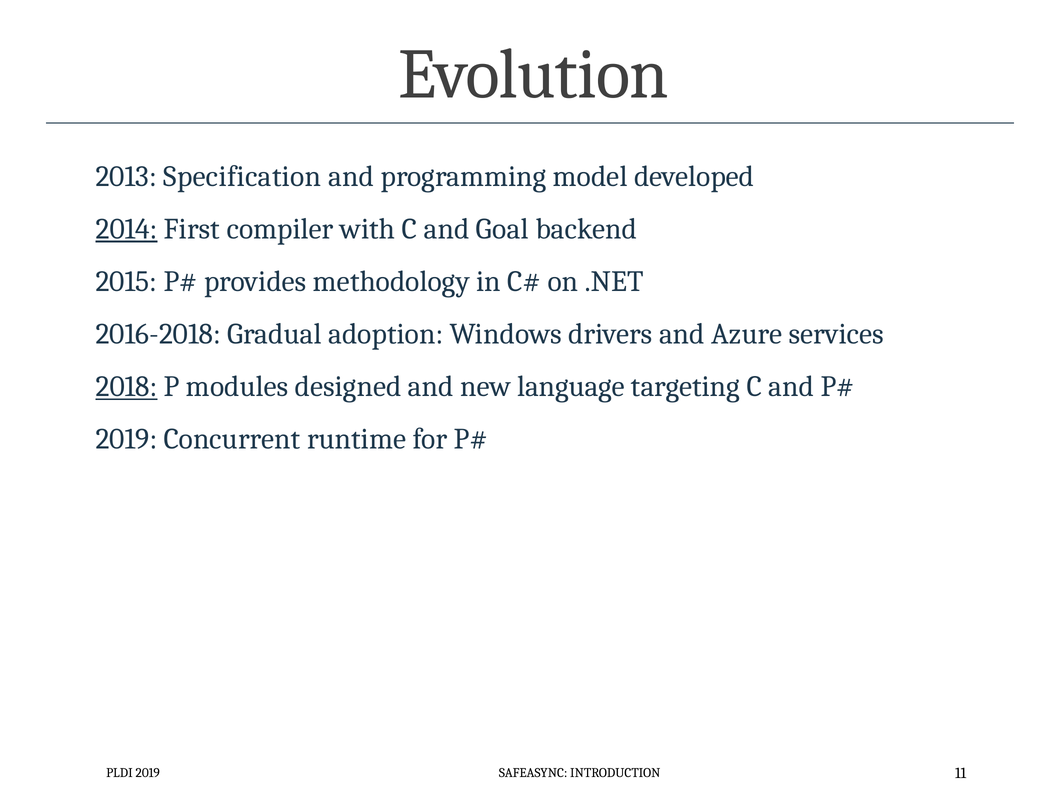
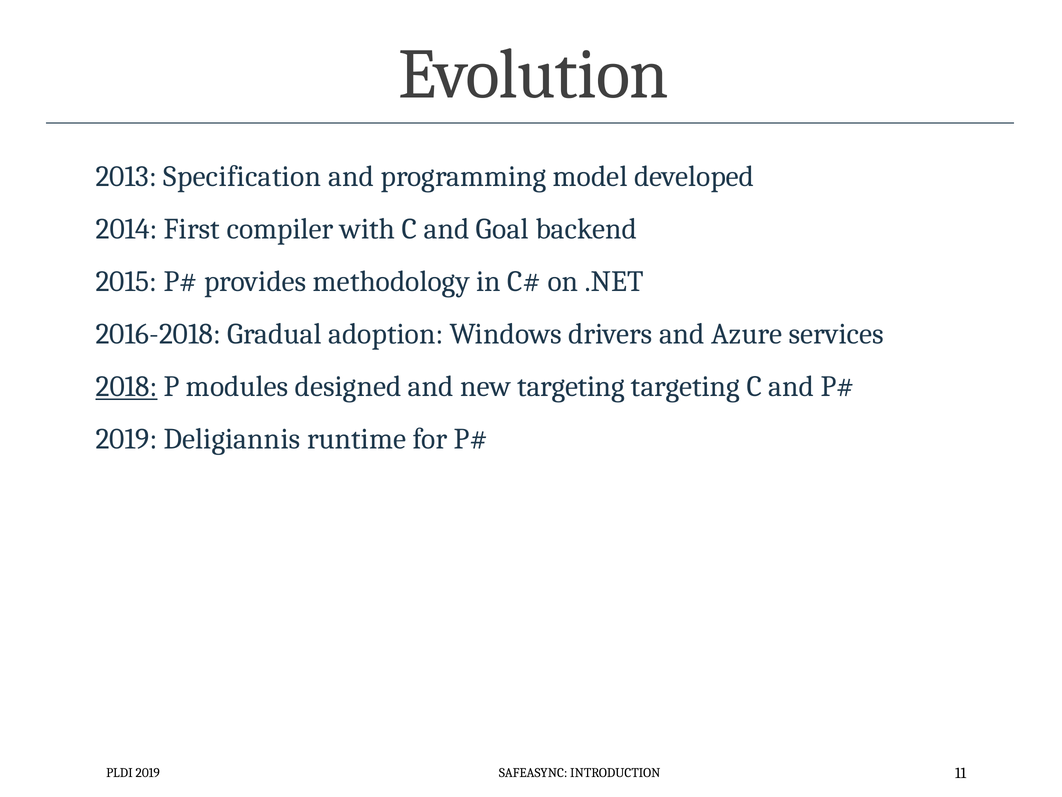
2014 underline: present -> none
new language: language -> targeting
Concurrent: Concurrent -> Deligiannis
